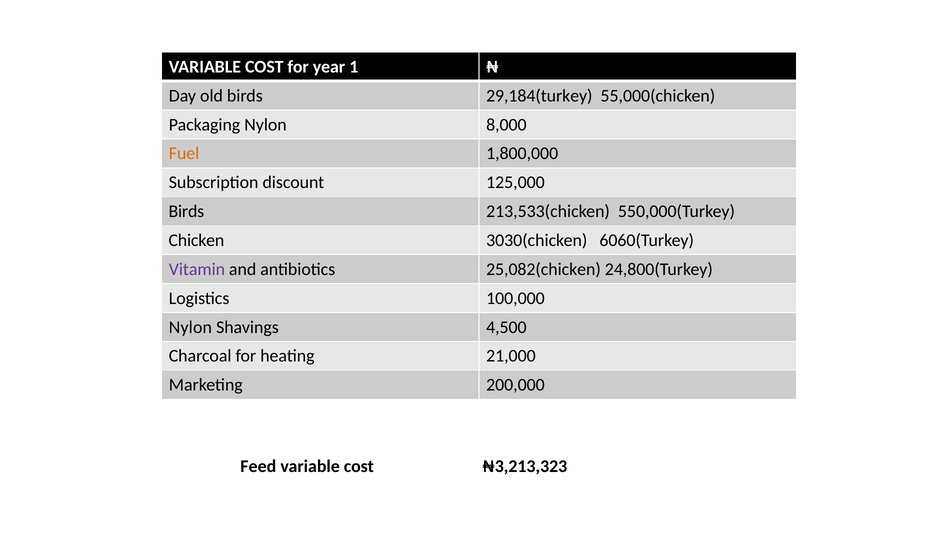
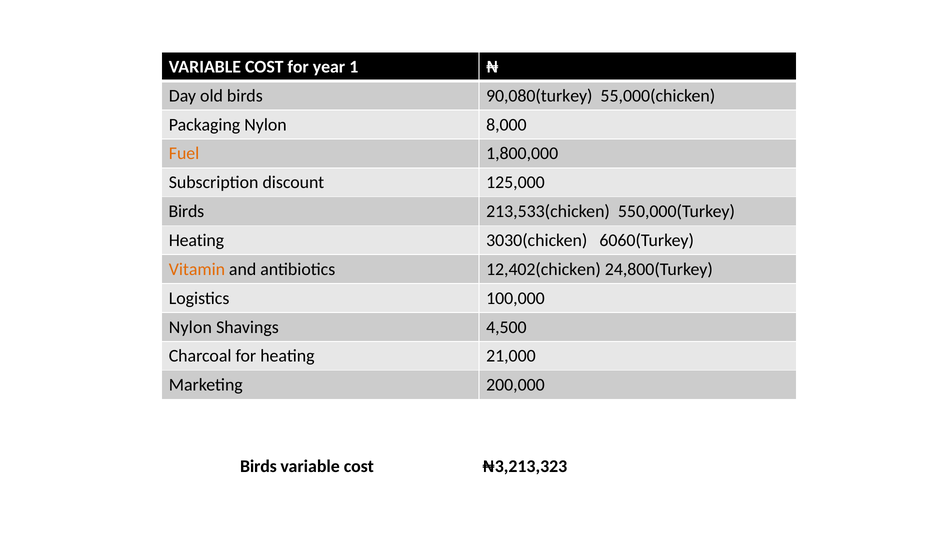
29,184(turkey: 29,184(turkey -> 90,080(turkey
Chicken at (196, 241): Chicken -> Heating
Vitamin colour: purple -> orange
25,082(chicken: 25,082(chicken -> 12,402(chicken
Feed at (258, 467): Feed -> Birds
